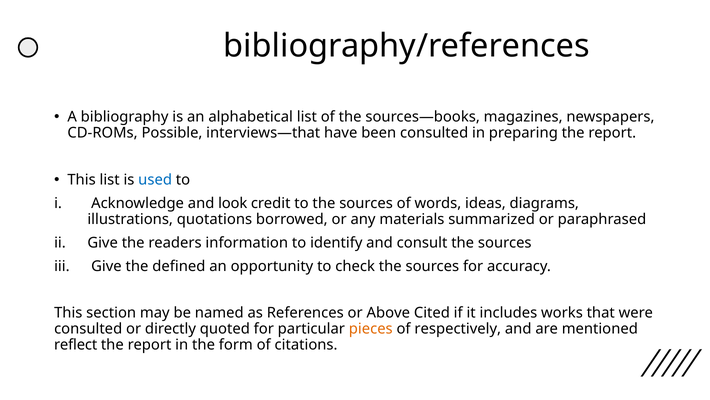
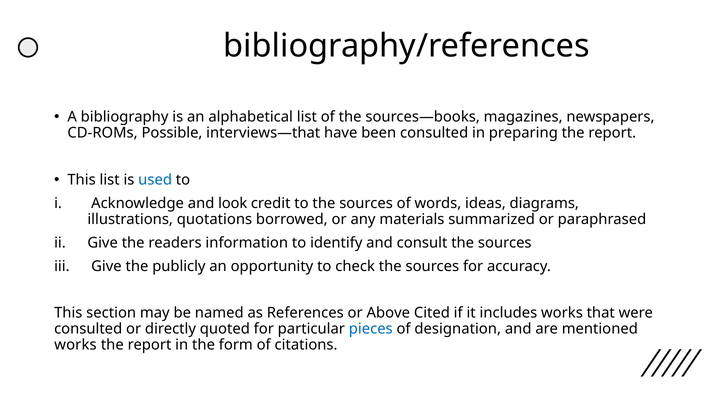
defined: defined -> publicly
pieces colour: orange -> blue
respectively: respectively -> designation
reflect at (76, 344): reflect -> works
